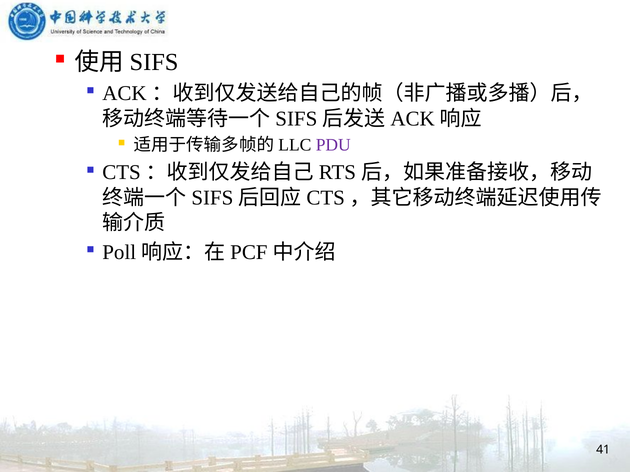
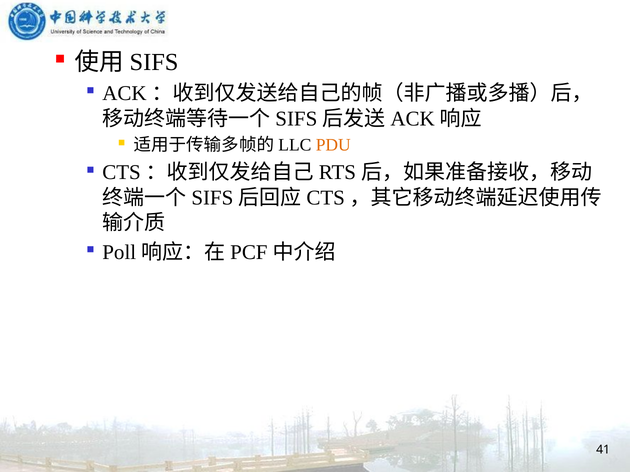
PDU colour: purple -> orange
